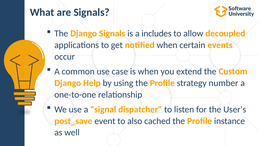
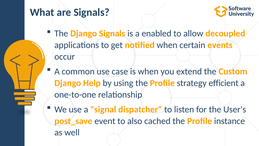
includes: includes -> enabled
number: number -> efficient
